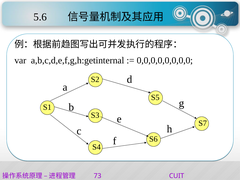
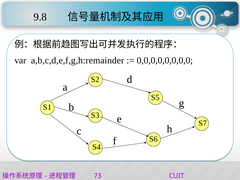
5.6: 5.6 -> 9.8
a,b,c,d,e,f,g,h:getinternal: a,b,c,d,e,f,g,h:getinternal -> a,b,c,d,e,f,g,h:remainder
